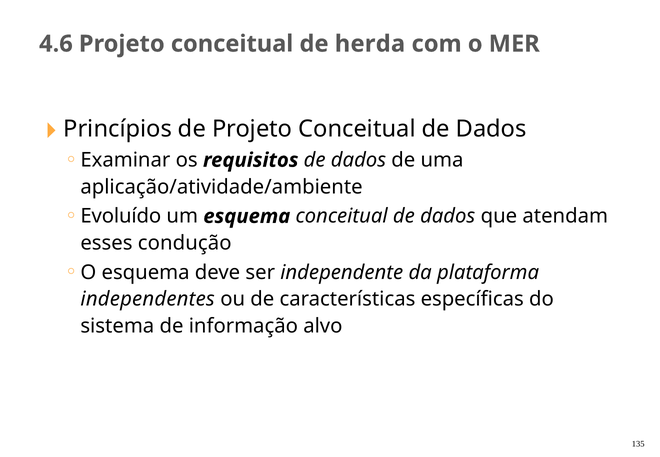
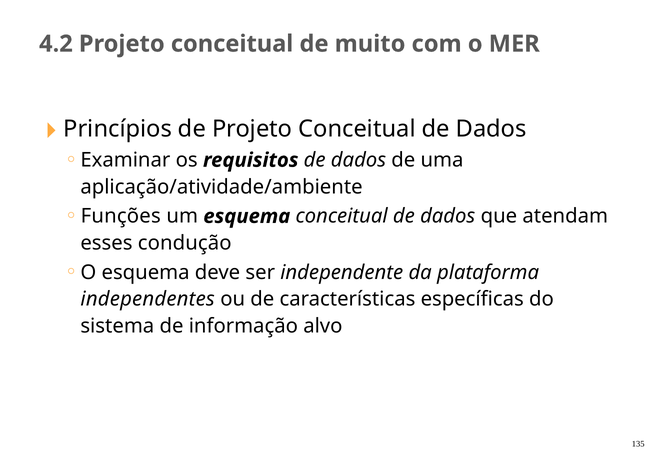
4.6: 4.6 -> 4.2
herda: herda -> muito
Evoluído: Evoluído -> Funções
